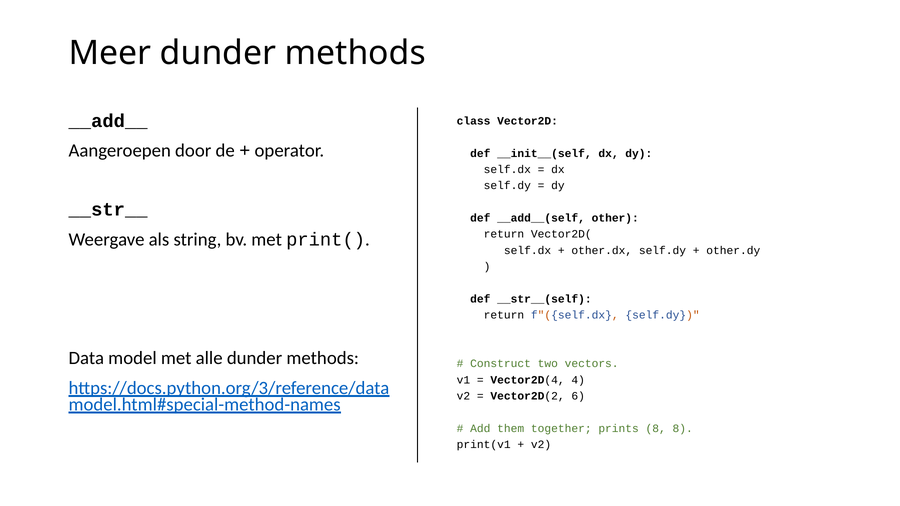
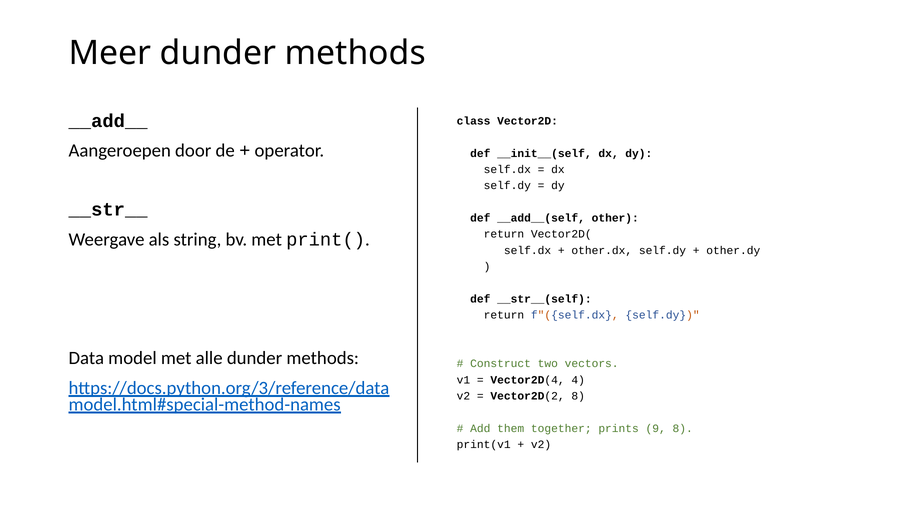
Vector2D(2 6: 6 -> 8
prints 8: 8 -> 9
